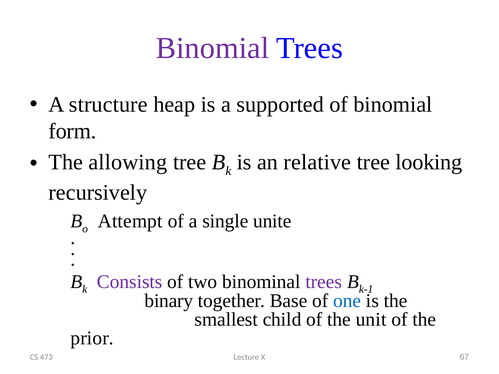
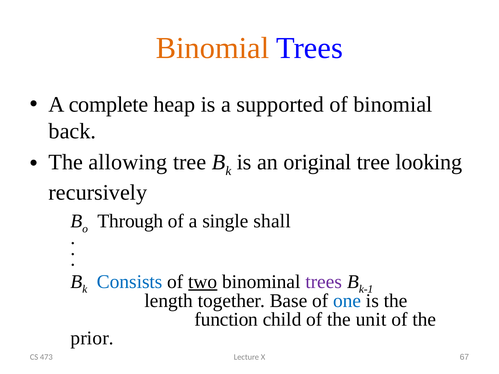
Binomial at (213, 48) colour: purple -> orange
structure: structure -> complete
form: form -> back
relative: relative -> original
Attempt: Attempt -> Through
unite: unite -> shall
Consists colour: purple -> blue
two underline: none -> present
binary: binary -> length
smallest: smallest -> function
